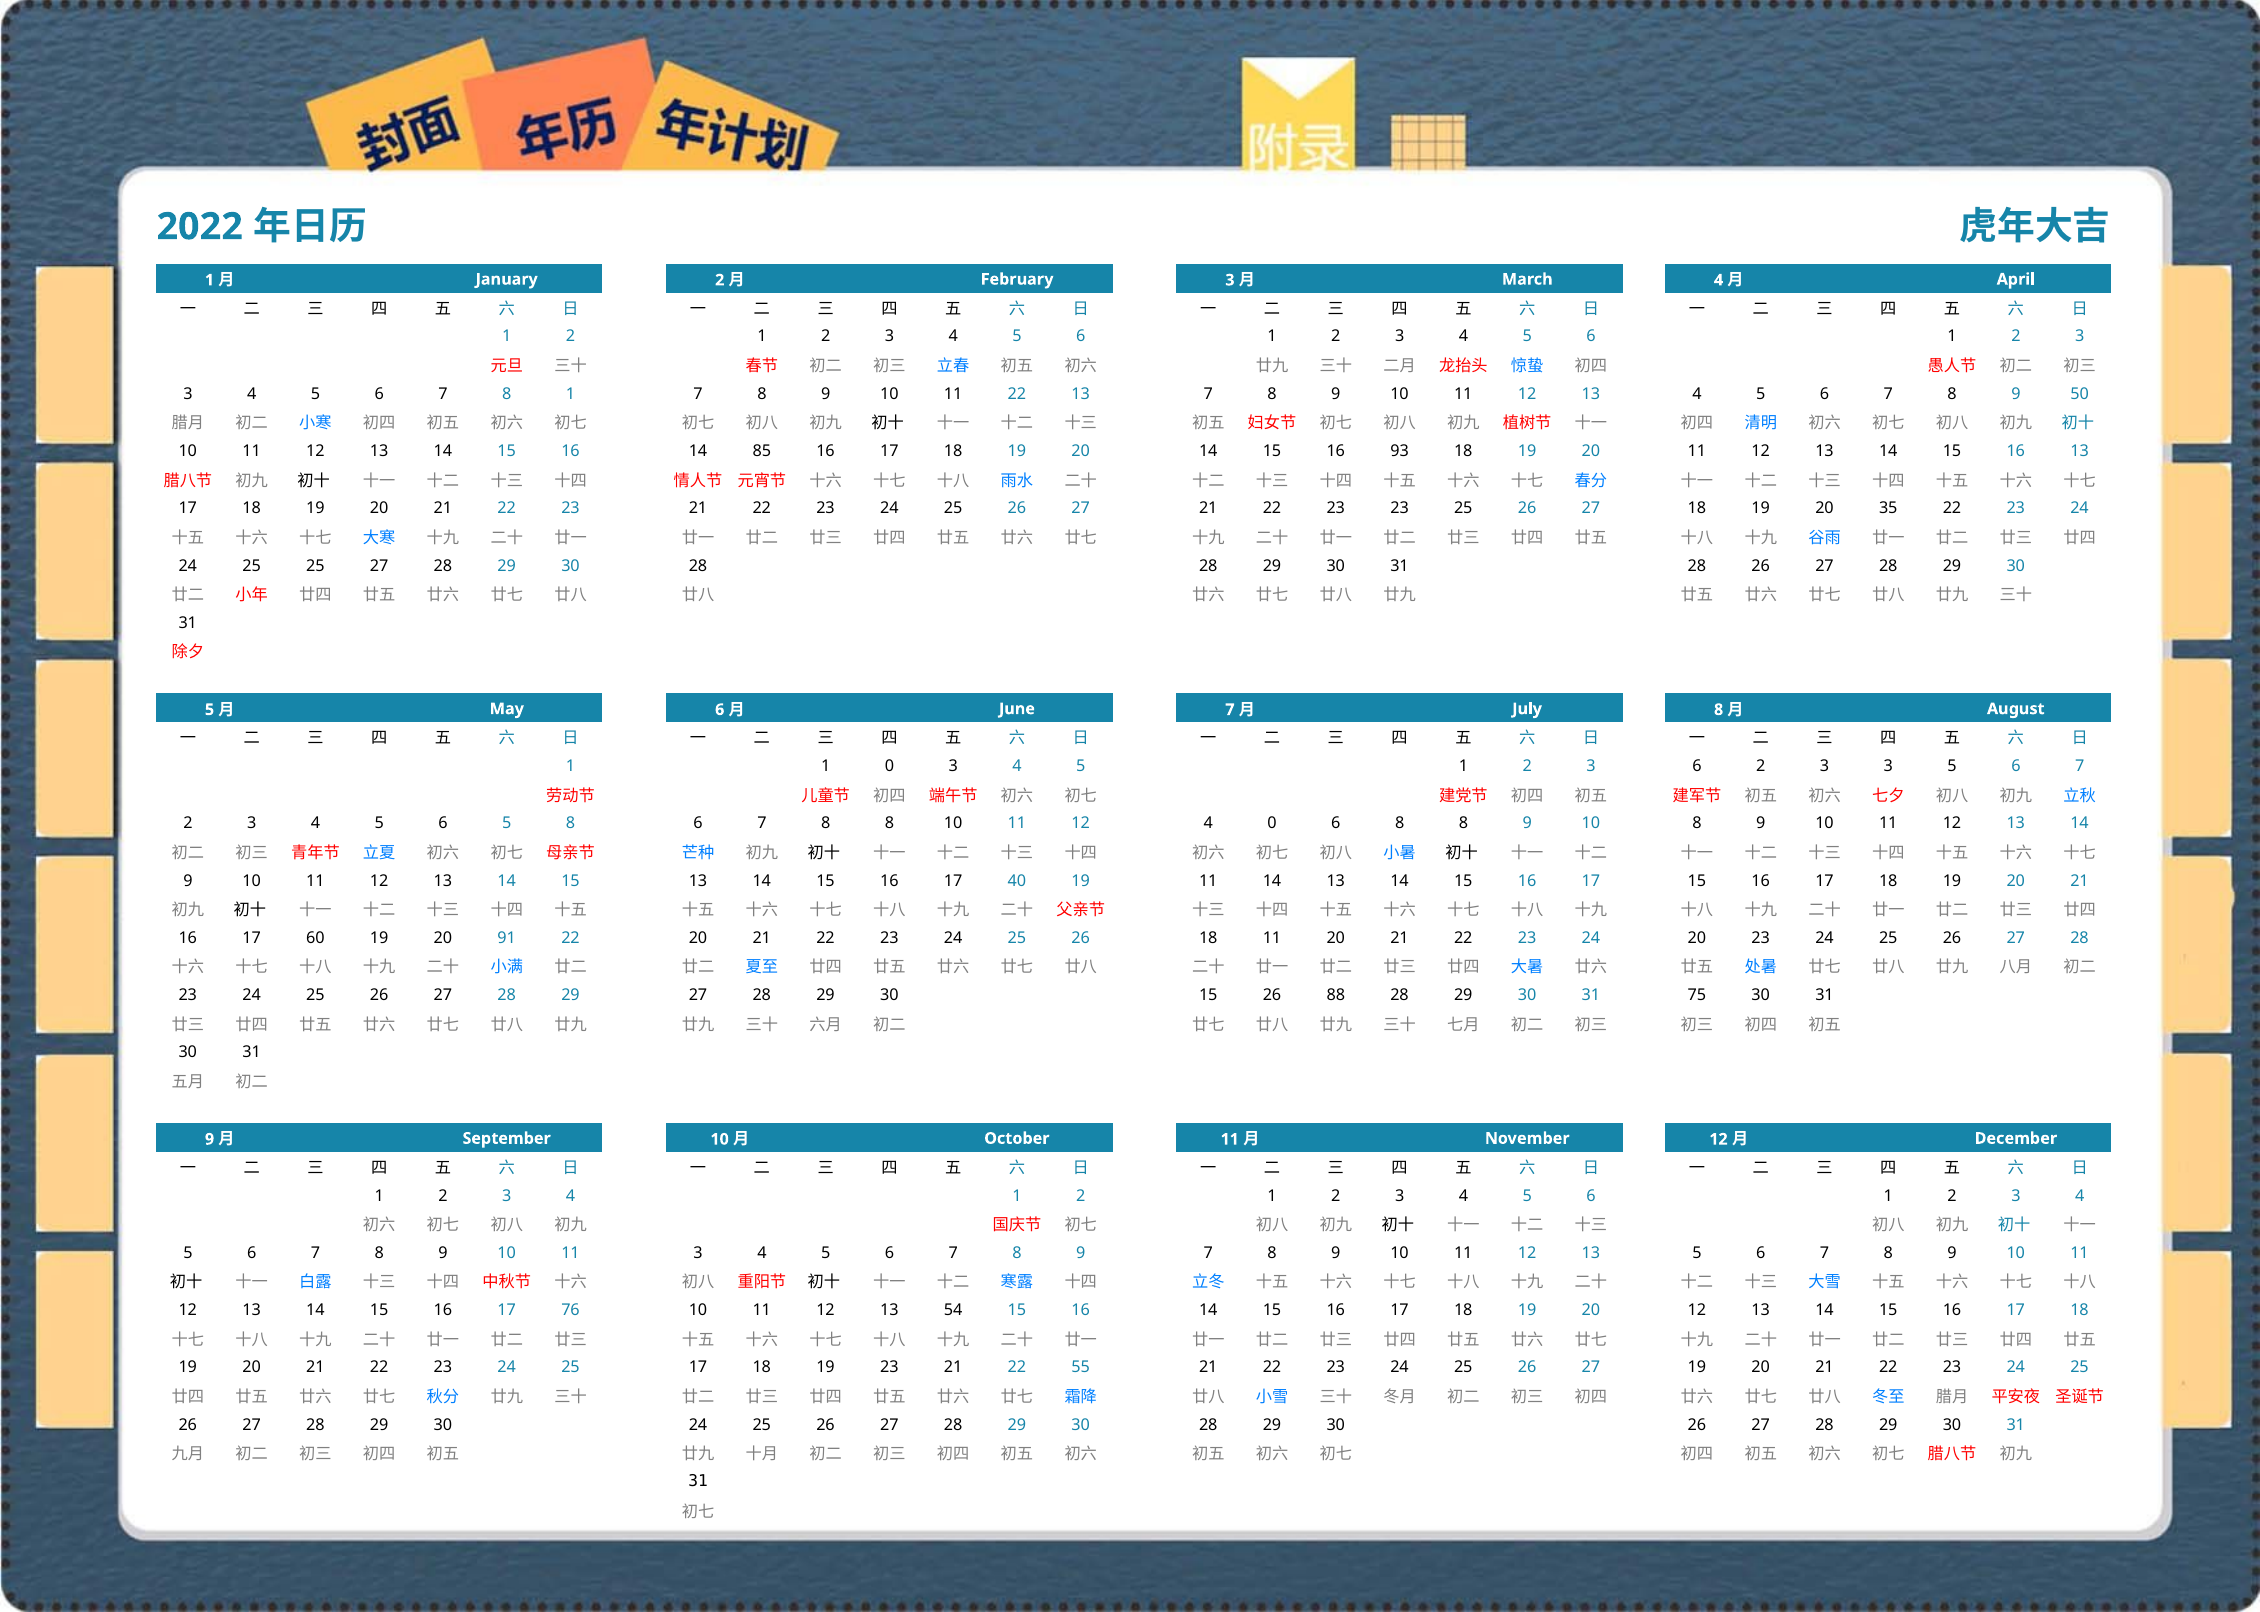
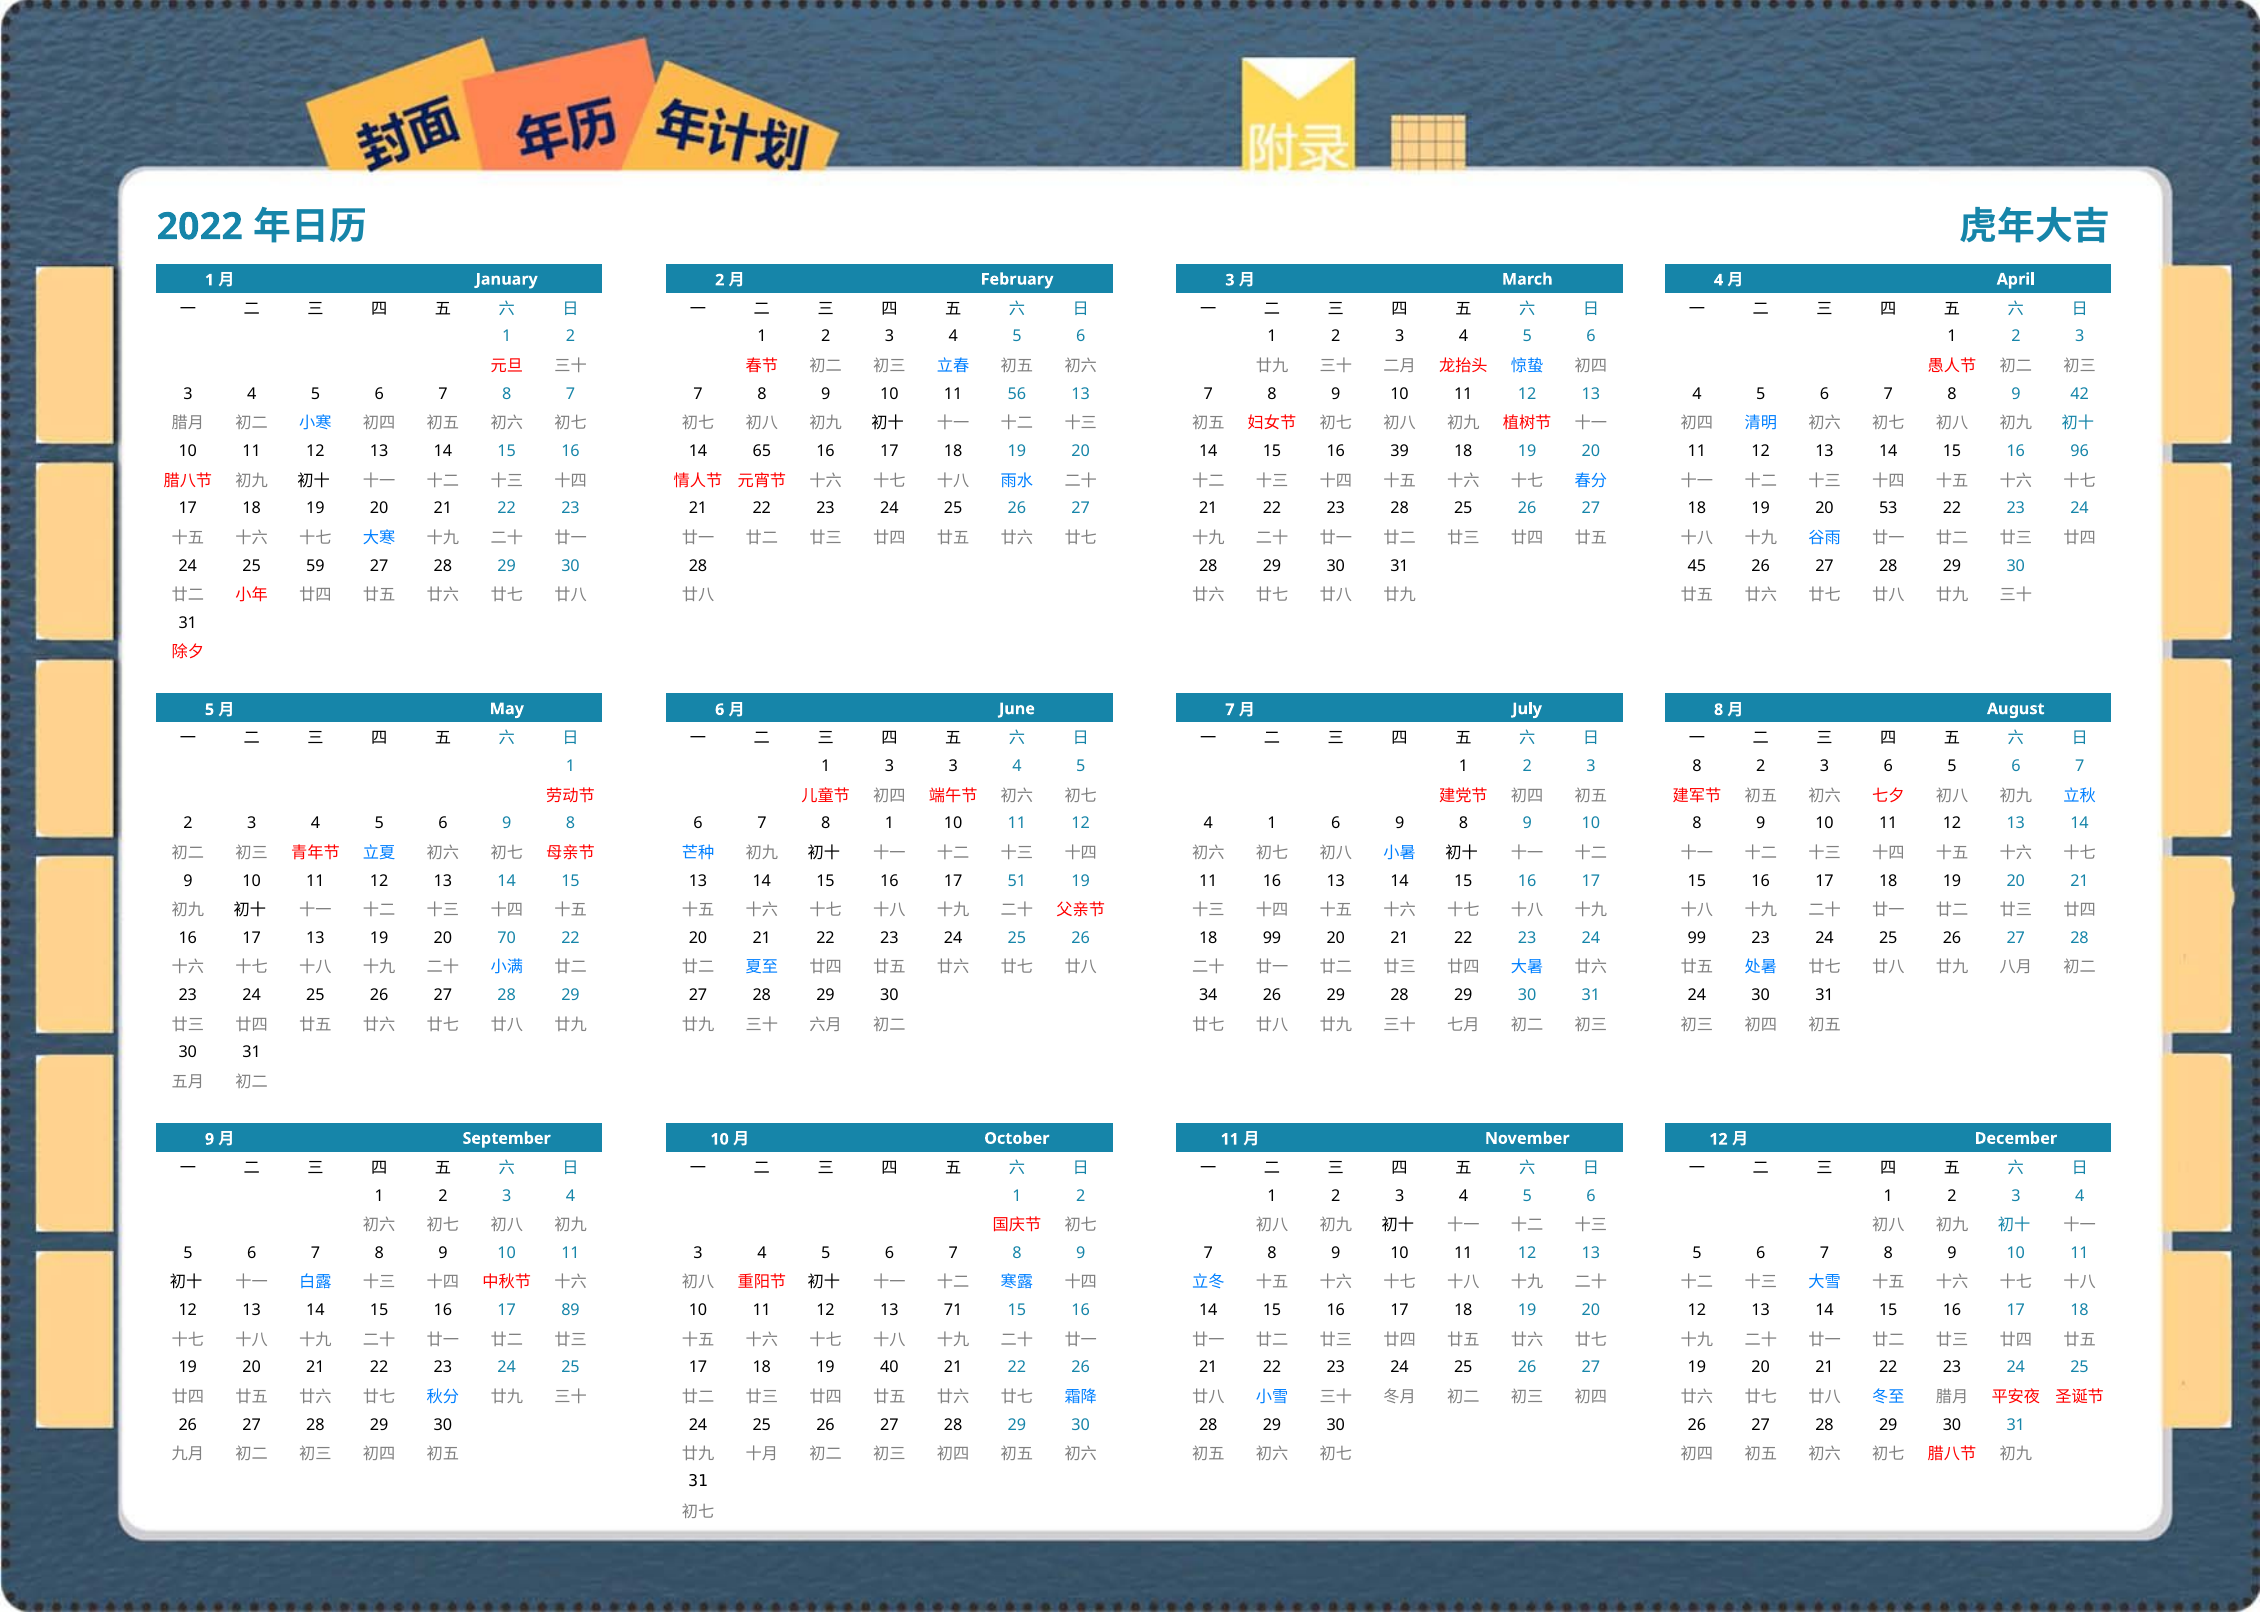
8 1: 1 -> 7
11 22: 22 -> 56
50: 50 -> 42
85: 85 -> 65
93: 93 -> 39
16 13: 13 -> 96
23 23: 23 -> 28
35: 35 -> 53
25 25: 25 -> 59
31 28: 28 -> 45
1 0: 0 -> 3
3 6: 6 -> 8
3 3: 3 -> 6
5 6 5: 5 -> 9
7 8 8: 8 -> 1
12 4 0: 0 -> 1
8 at (1400, 823): 8 -> 9
40: 40 -> 51
11 14: 14 -> 16
17 60: 60 -> 13
91: 91 -> 70
18 11: 11 -> 99
24 20: 20 -> 99
30 15: 15 -> 34
26 88: 88 -> 29
31 75: 75 -> 24
76: 76 -> 89
54: 54 -> 71
19 23: 23 -> 40
22 55: 55 -> 26
